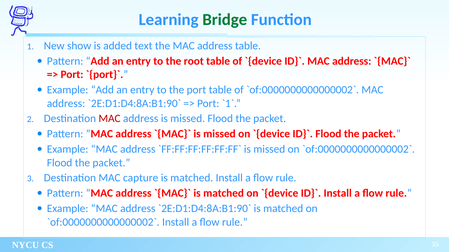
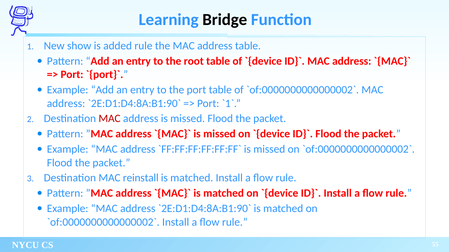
Bridge colour: green -> black
added text: text -> rule
capture: capture -> reinstall
